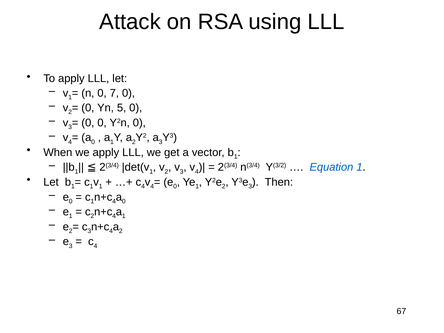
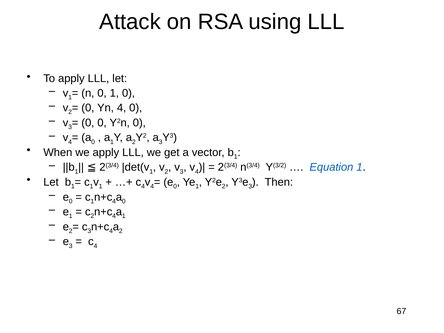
0 7: 7 -> 1
Yn 5: 5 -> 4
